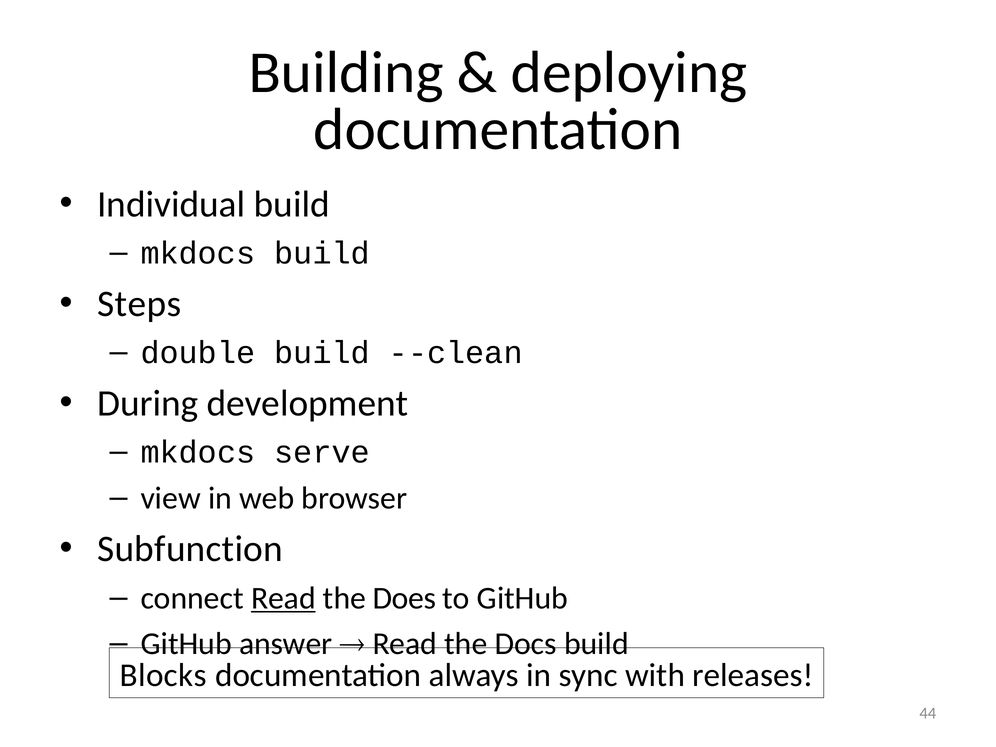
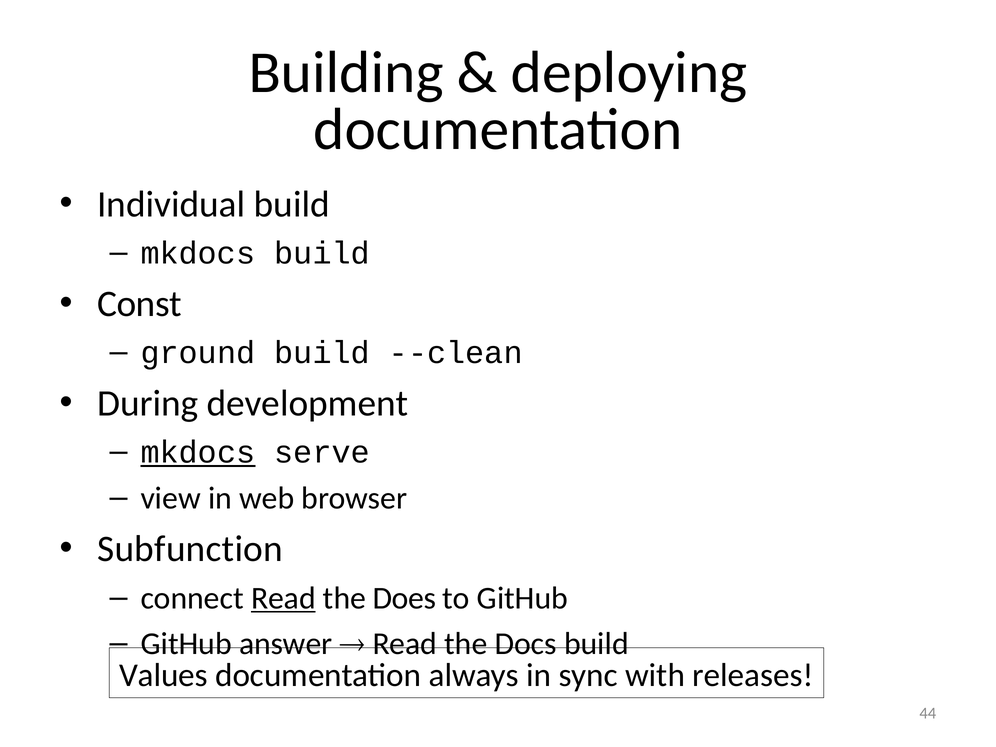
Steps: Steps -> Const
double: double -> ground
mkdocs at (198, 452) underline: none -> present
Blocks: Blocks -> Values
